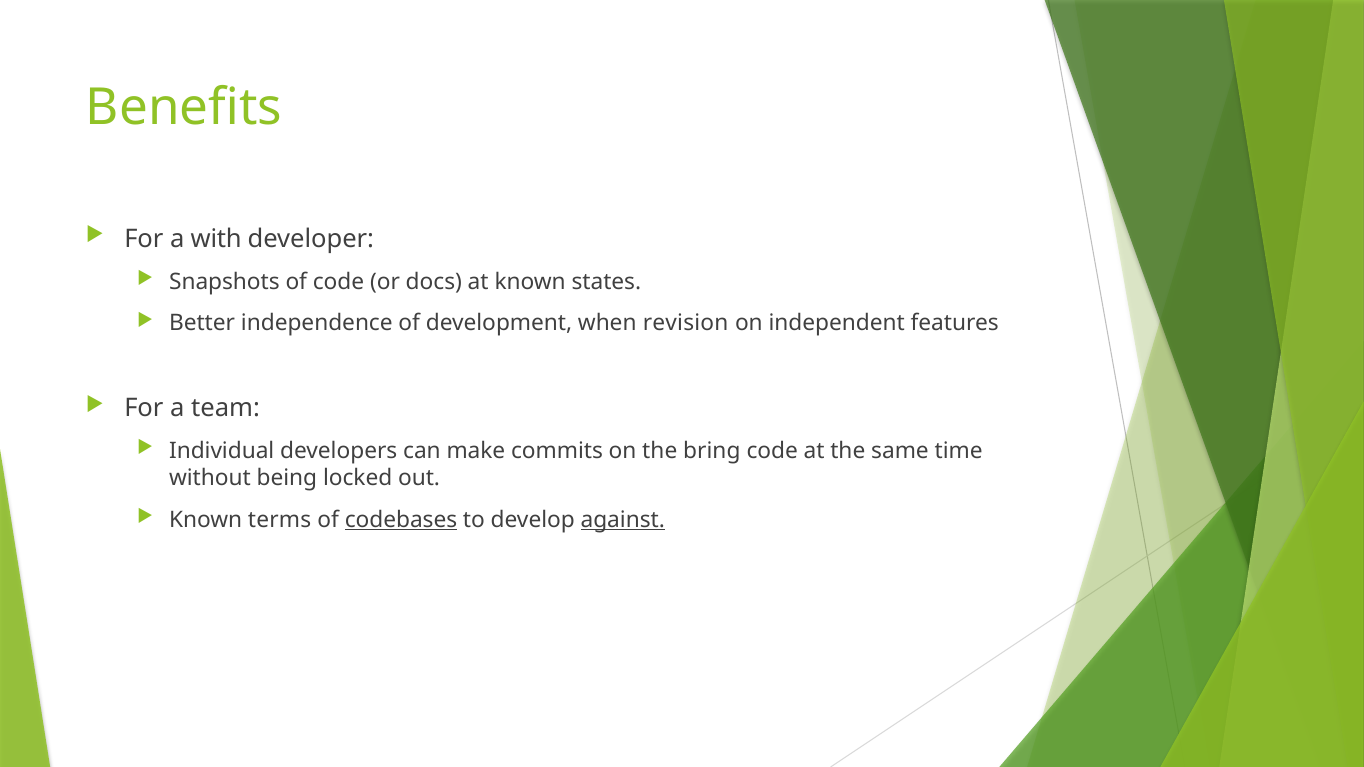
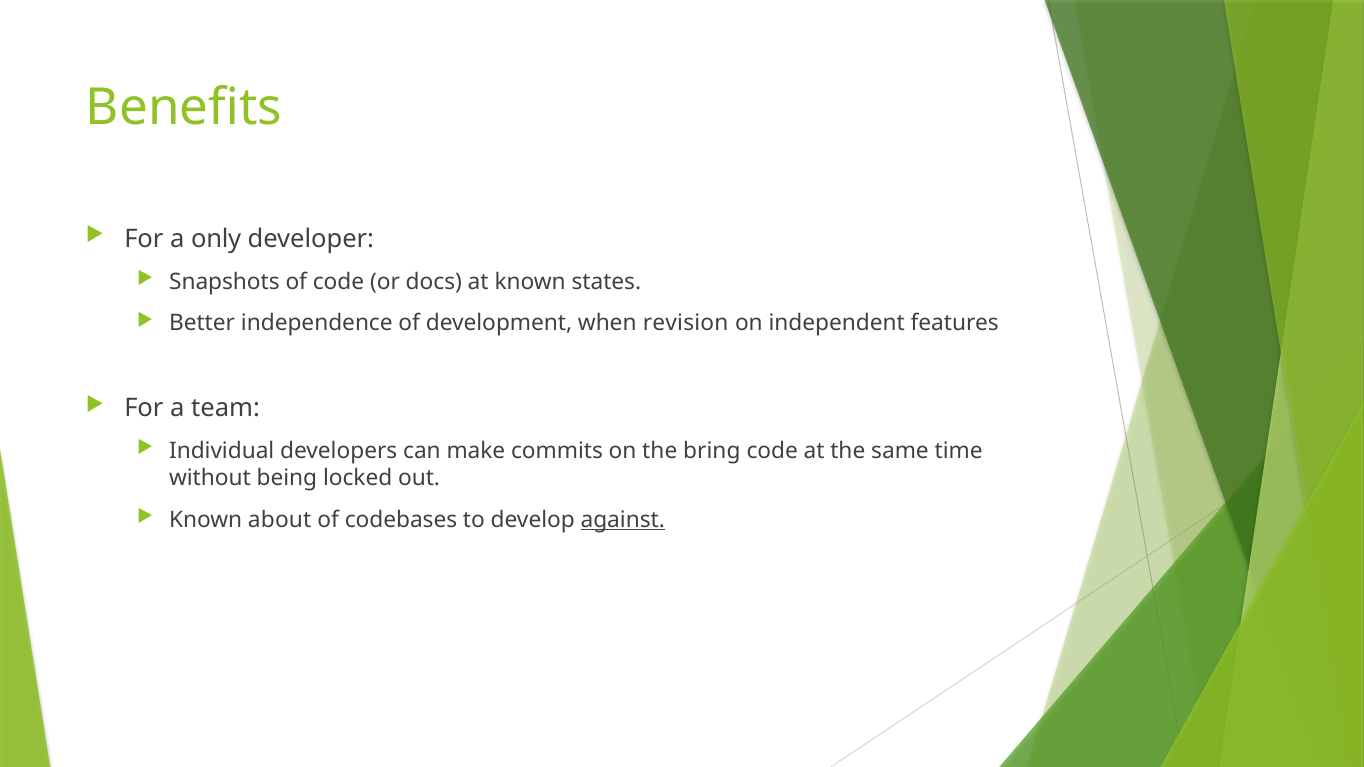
with: with -> only
terms: terms -> about
codebases underline: present -> none
